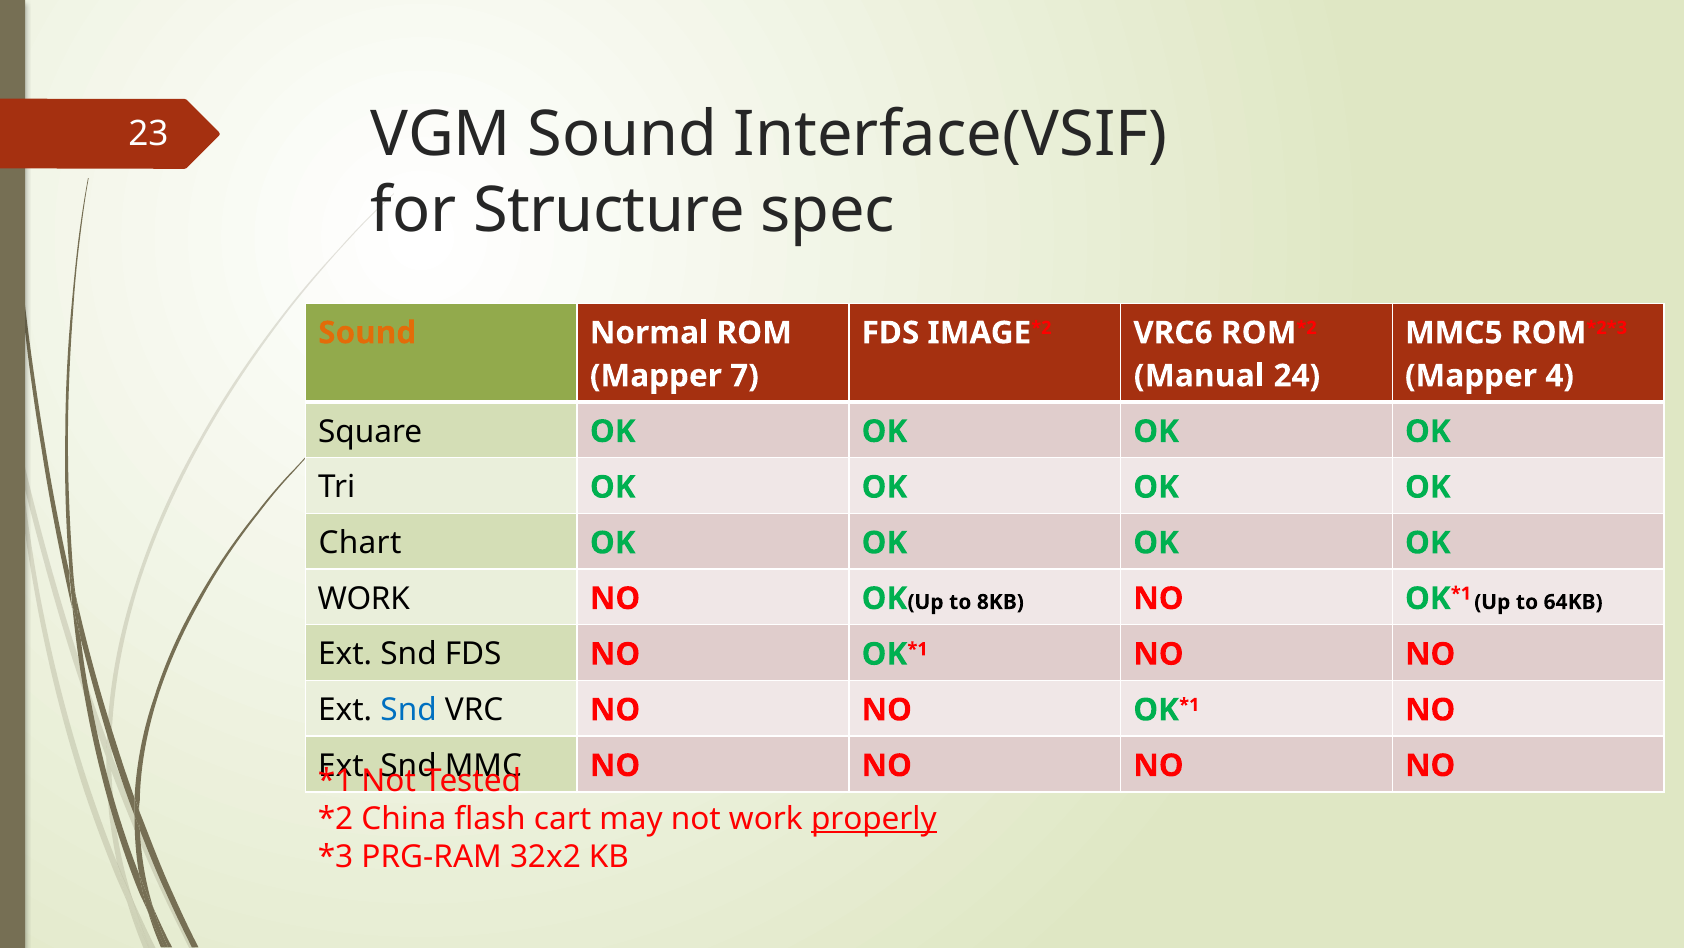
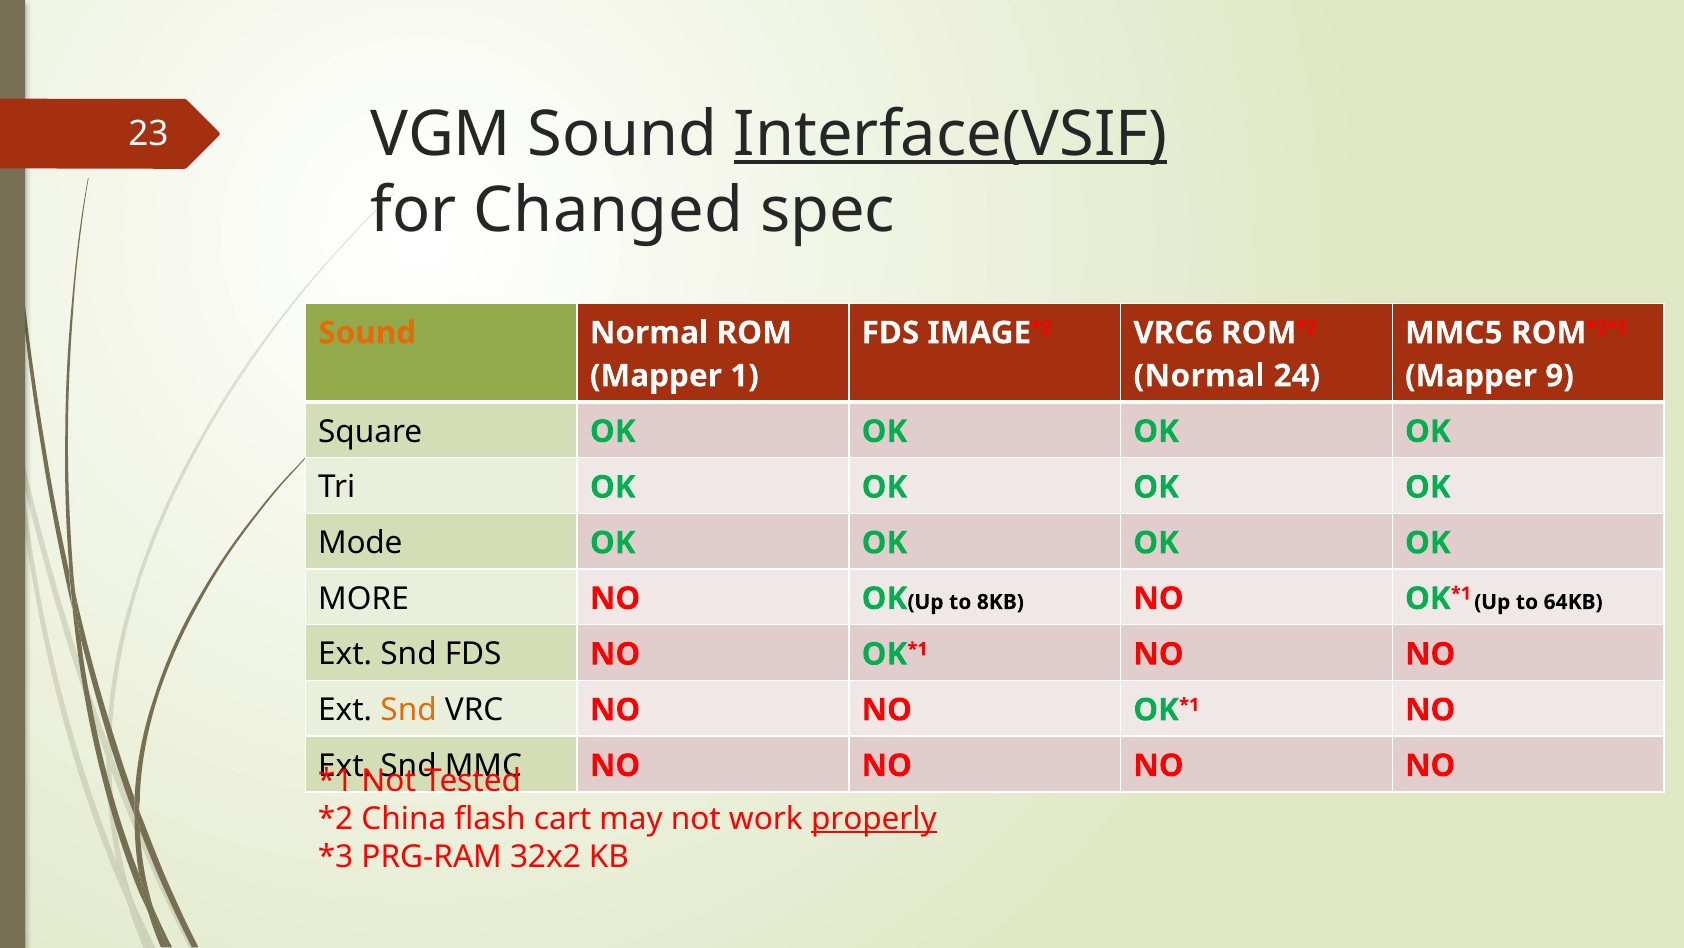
Interface(VSIF underline: none -> present
Structure: Structure -> Changed
7: 7 -> 1
Manual at (1199, 376): Manual -> Normal
4: 4 -> 9
Chart: Chart -> Mode
WORK at (364, 598): WORK -> MORE
Snd at (409, 709) colour: blue -> orange
